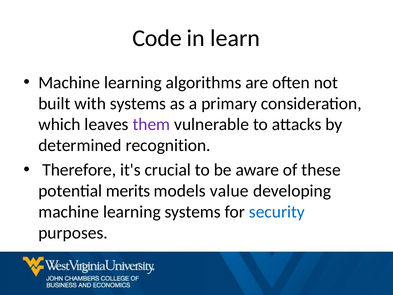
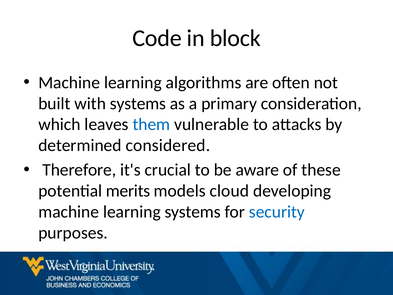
learn: learn -> block
them colour: purple -> blue
recognition: recognition -> considered
value: value -> cloud
